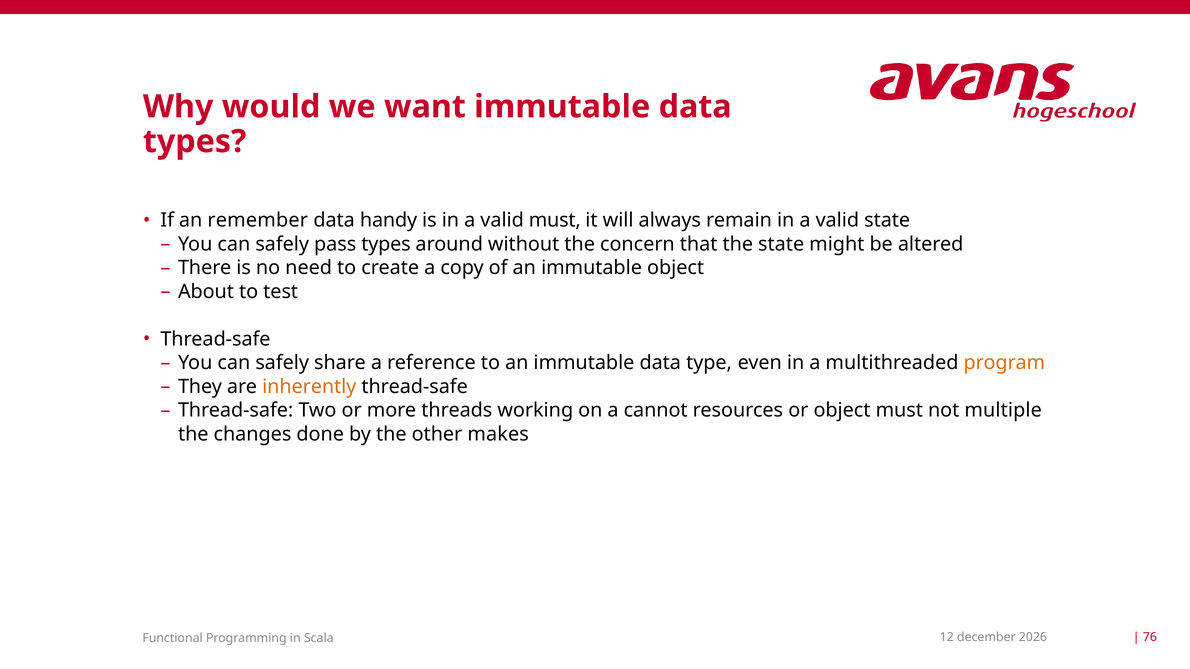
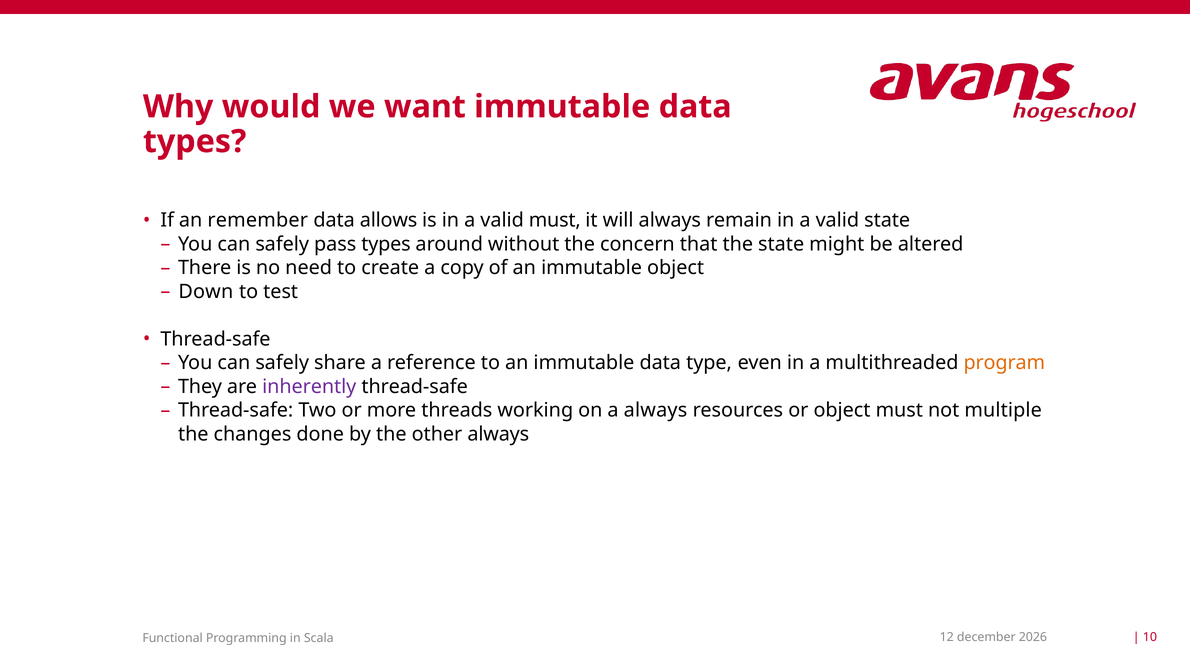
handy: handy -> allows
About: About -> Down
inherently colour: orange -> purple
a cannot: cannot -> always
other makes: makes -> always
76: 76 -> 10
